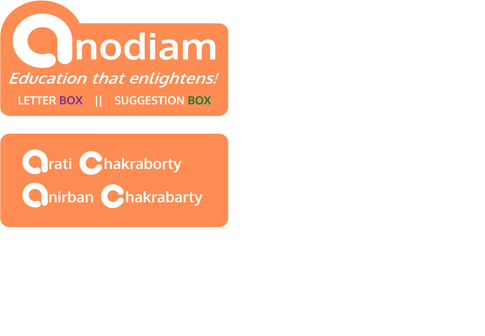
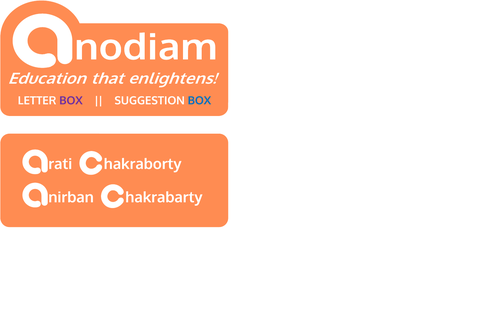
BOX at (199, 101) colour: green -> blue
